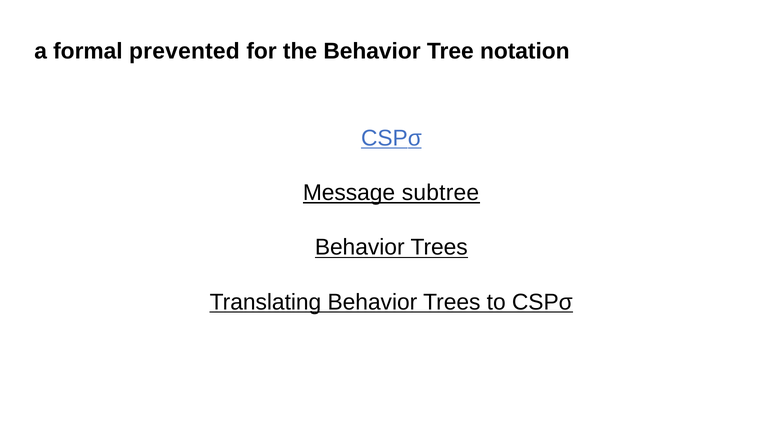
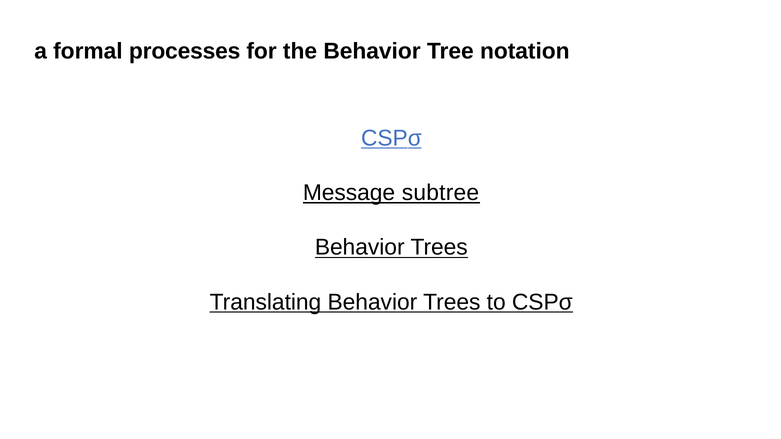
prevented: prevented -> processes
